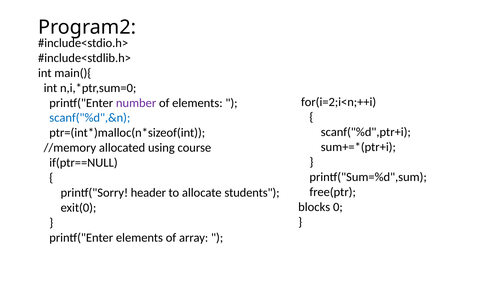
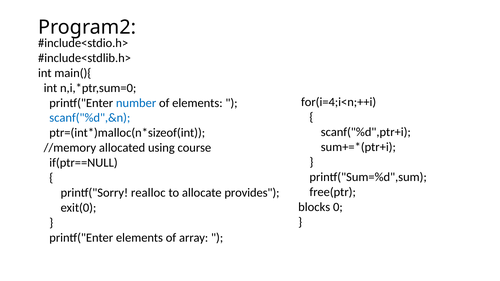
for(i=2;i<n;++i: for(i=2;i<n;++i -> for(i=4;i<n;++i
number colour: purple -> blue
header: header -> realloc
students: students -> provides
